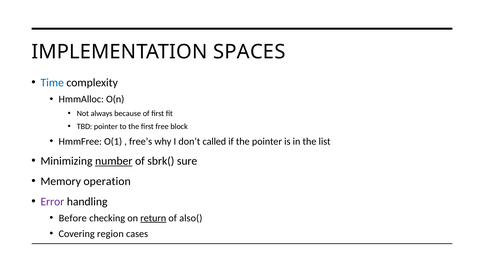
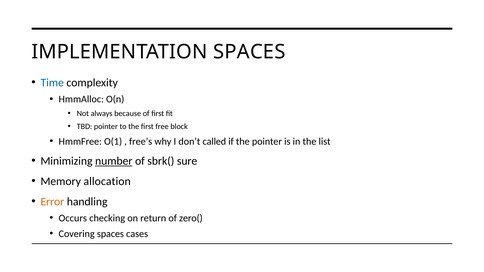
operation: operation -> allocation
Error colour: purple -> orange
Before: Before -> Occurs
return underline: present -> none
also(: also( -> zero(
Covering region: region -> spaces
